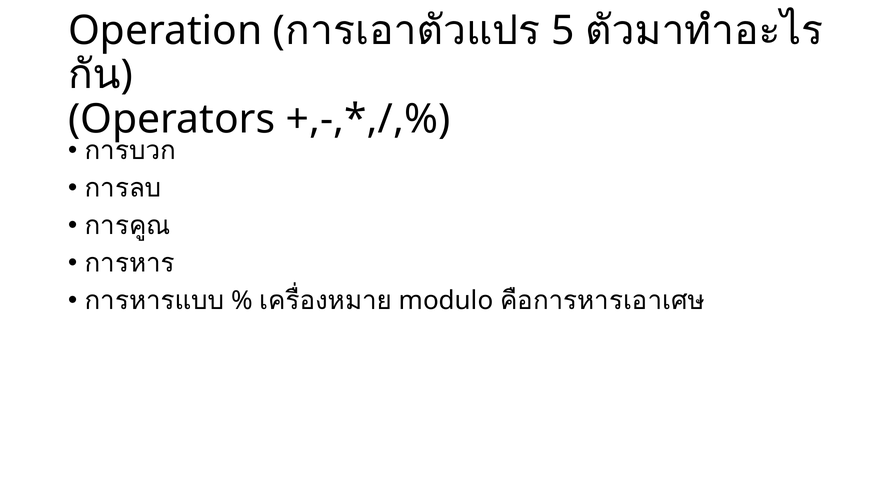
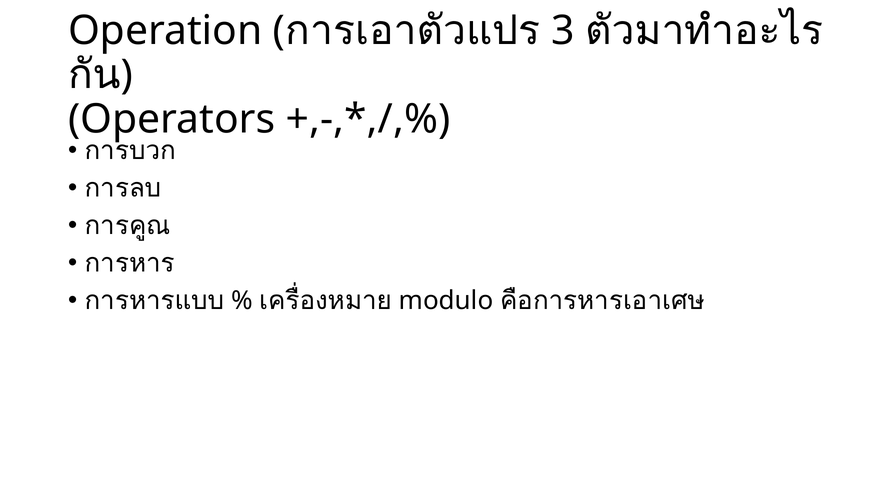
5: 5 -> 3
